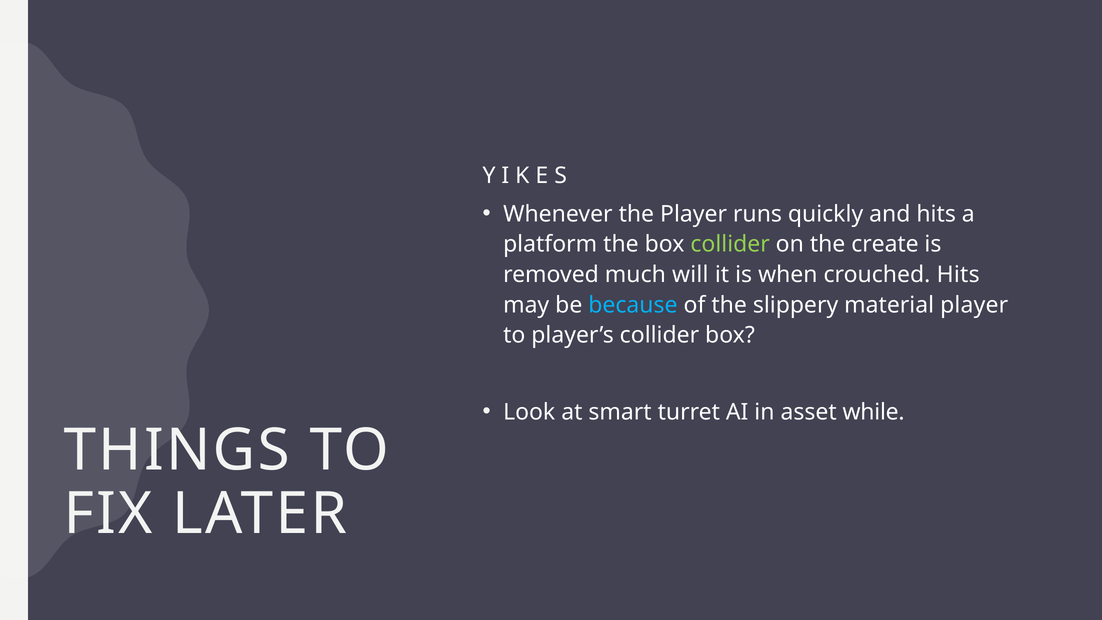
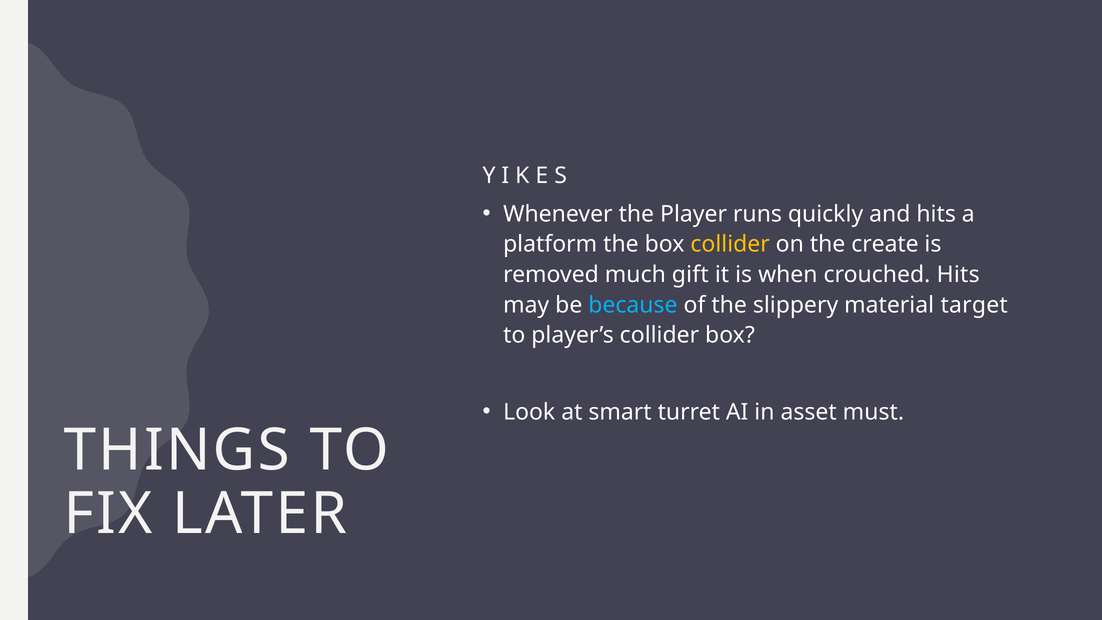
collider at (730, 244) colour: light green -> yellow
will: will -> gift
material player: player -> target
while: while -> must
